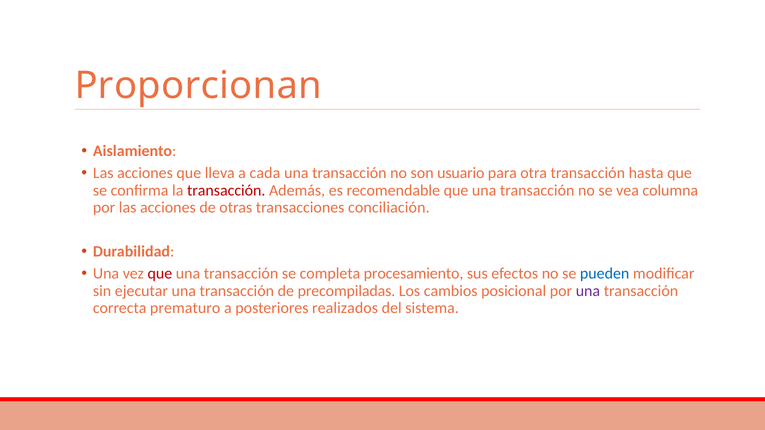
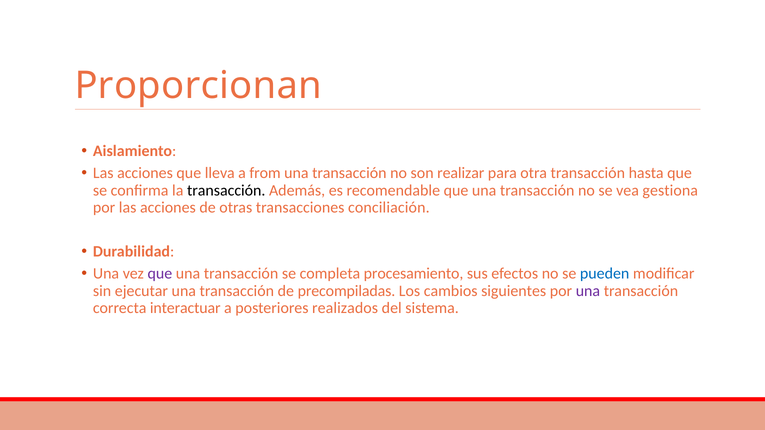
cada: cada -> from
usuario: usuario -> realizar
transacción at (226, 190) colour: red -> black
columna: columna -> gestiona
que at (160, 274) colour: red -> purple
posicional: posicional -> siguientes
prematuro: prematuro -> interactuar
